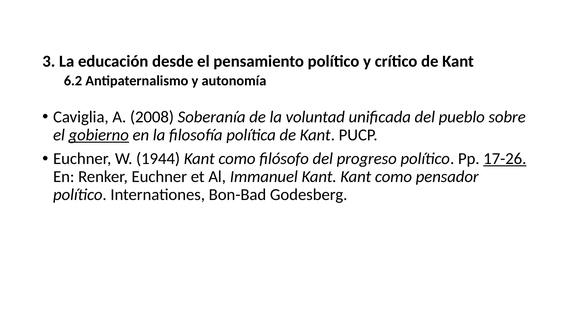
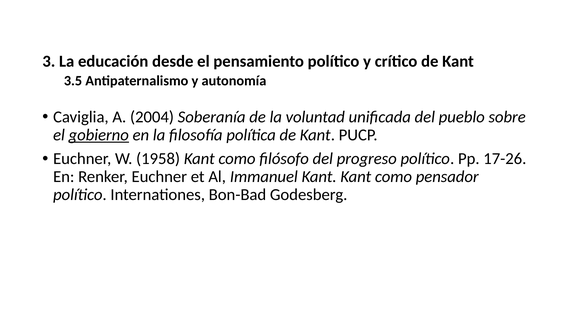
6.2: 6.2 -> 3.5
2008: 2008 -> 2004
1944: 1944 -> 1958
17-26 underline: present -> none
